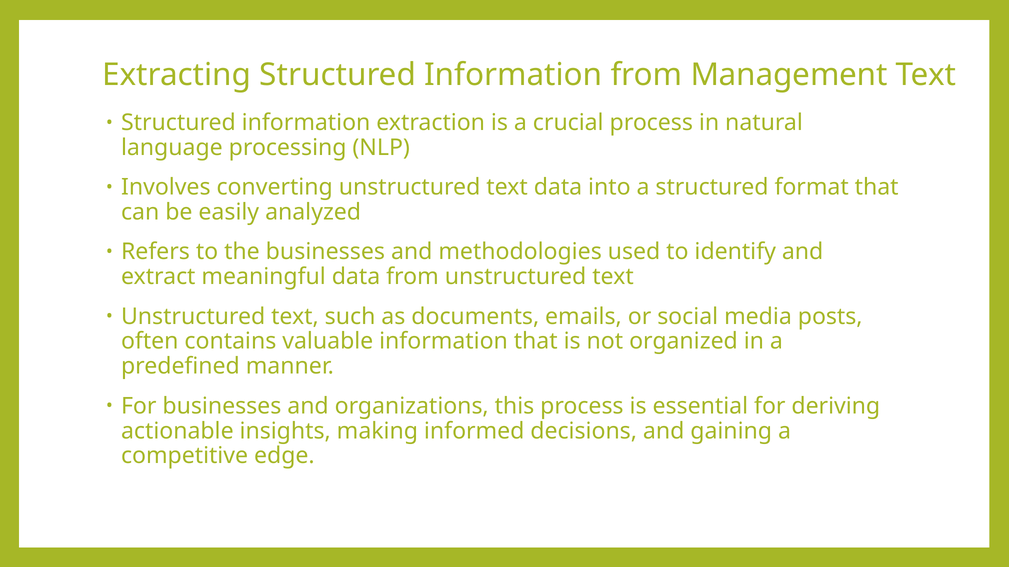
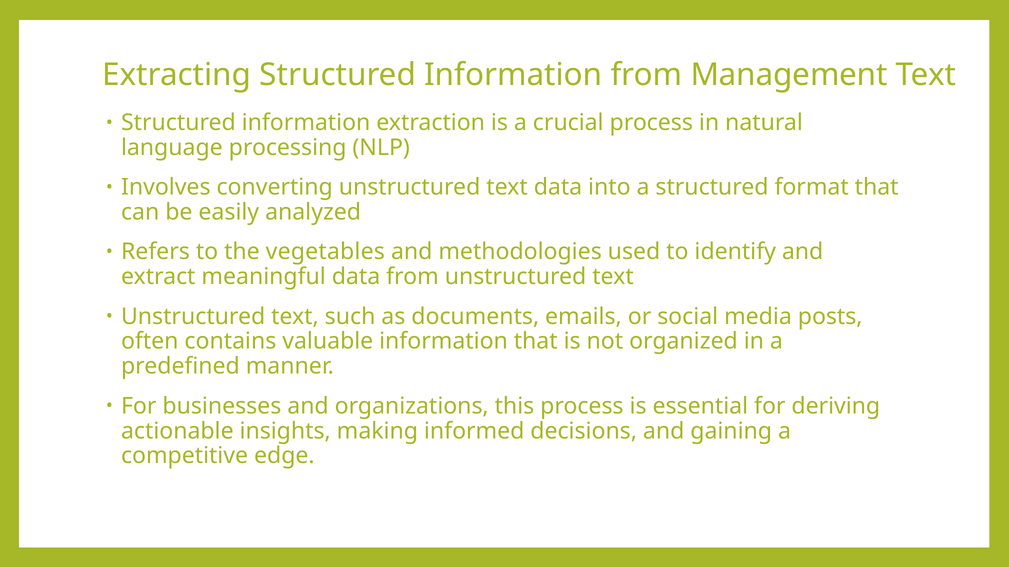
the businesses: businesses -> vegetables
